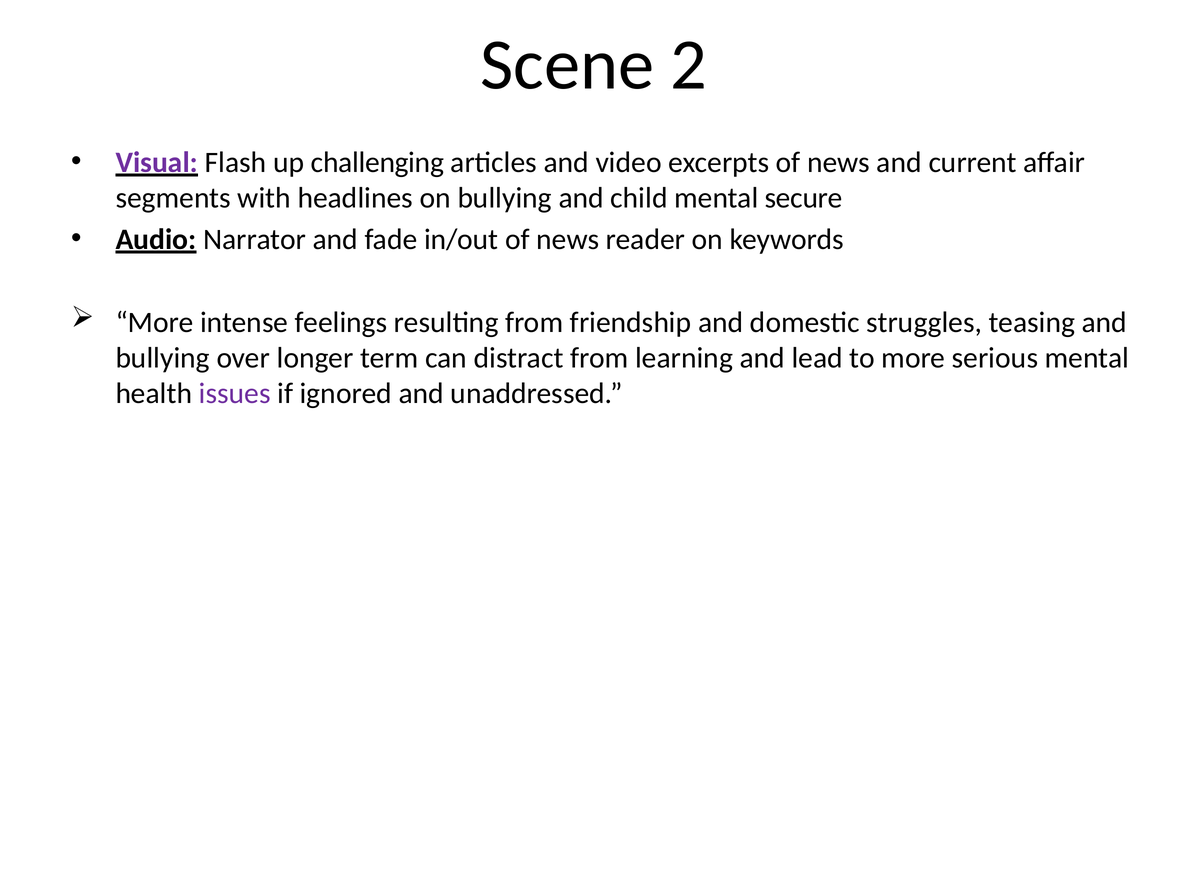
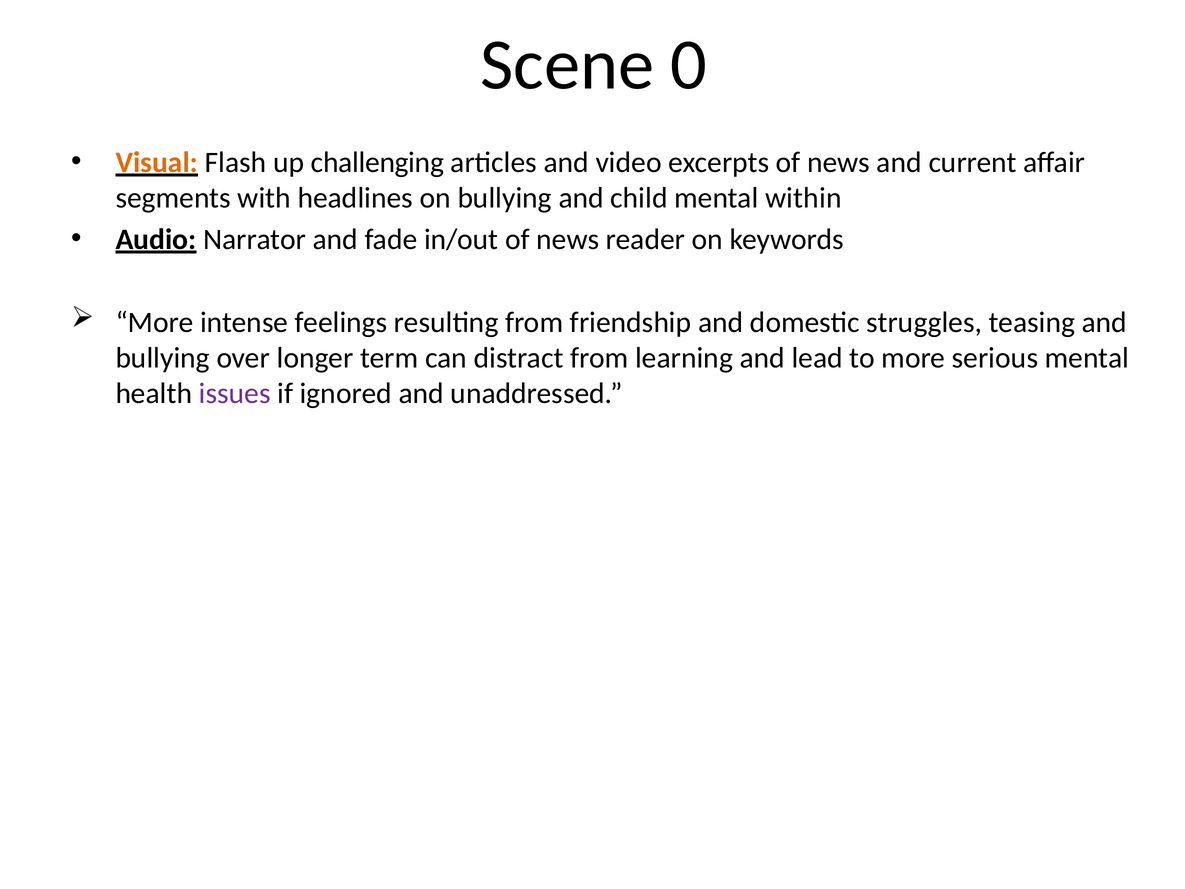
2: 2 -> 0
Visual colour: purple -> orange
secure: secure -> within
